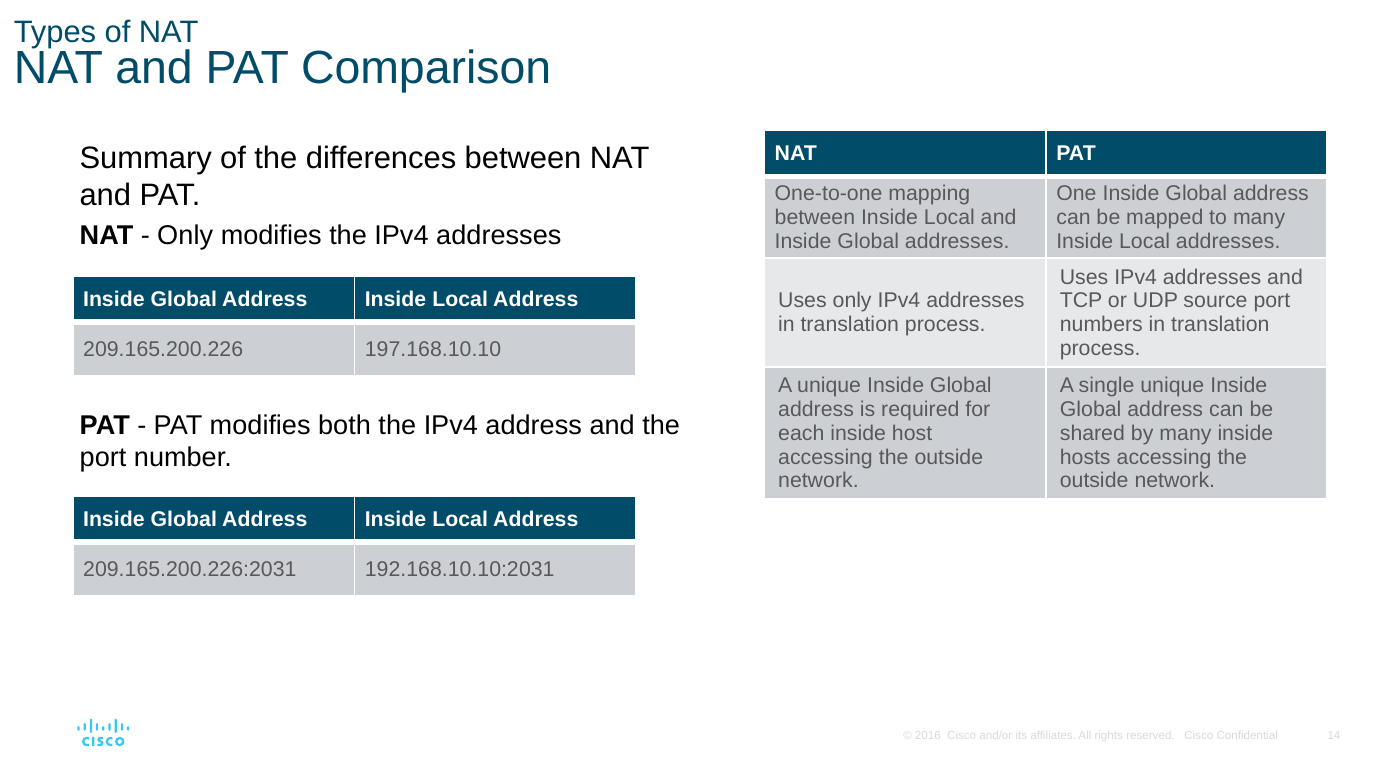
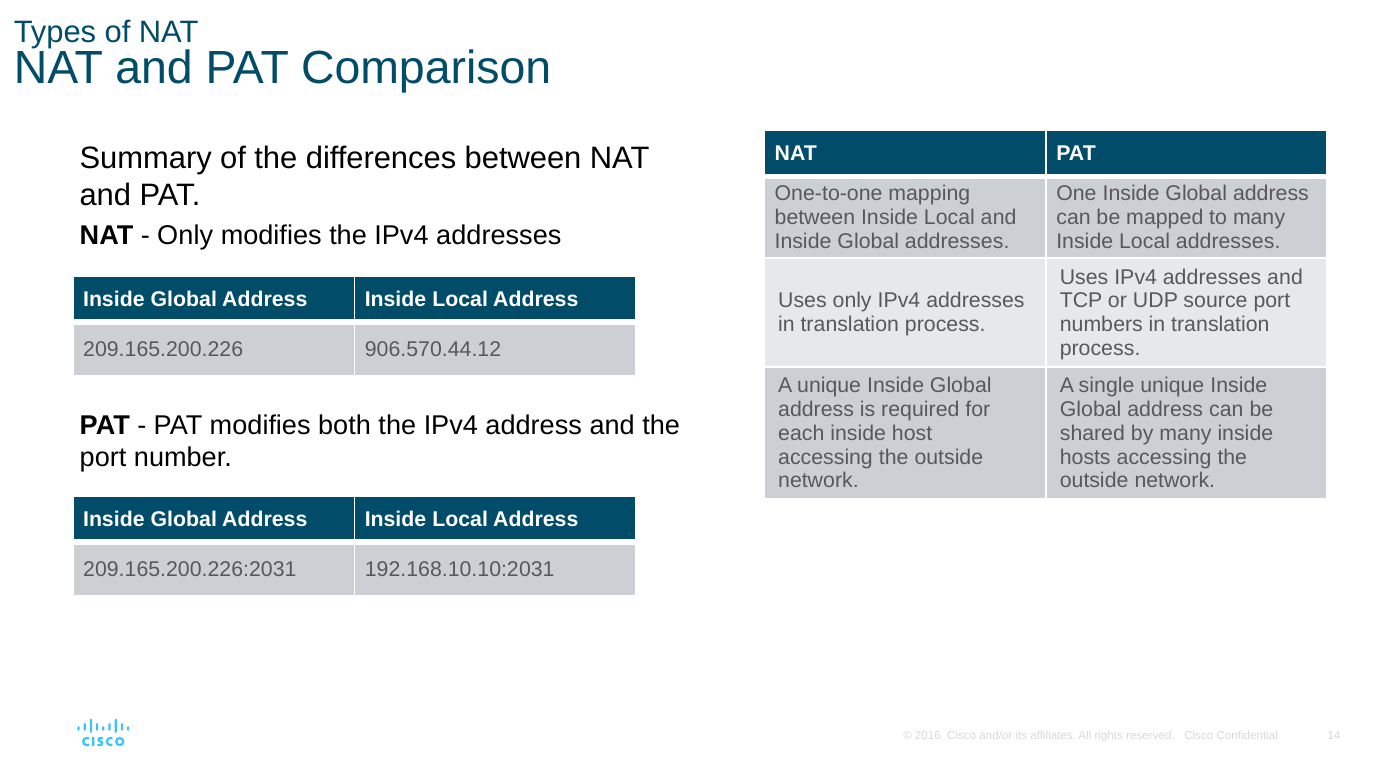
197.168.10.10: 197.168.10.10 -> 906.570.44.12
